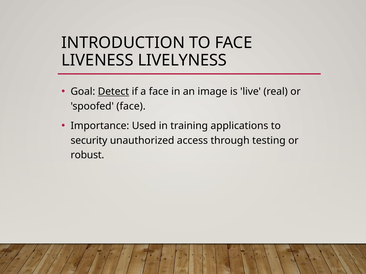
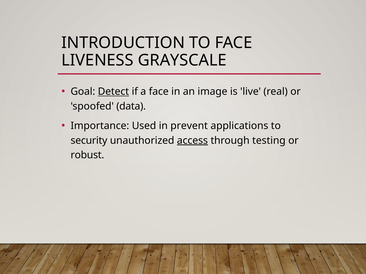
LIVELYNESS: LIVELYNESS -> GRAYSCALE
spoofed face: face -> data
training: training -> prevent
access underline: none -> present
